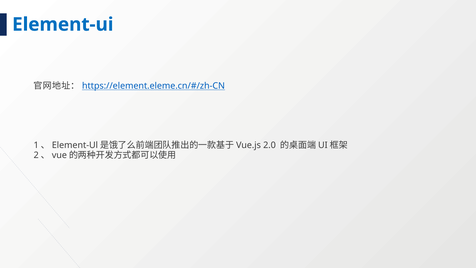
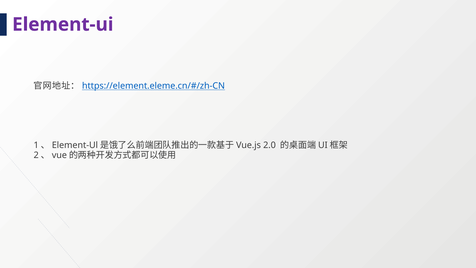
Element-ui colour: blue -> purple
